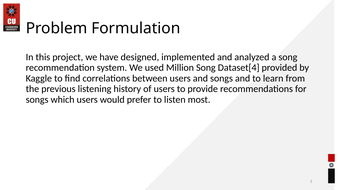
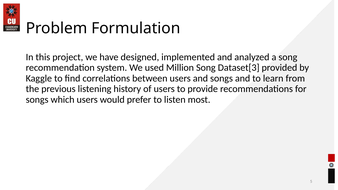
Dataset[4: Dataset[4 -> Dataset[3
